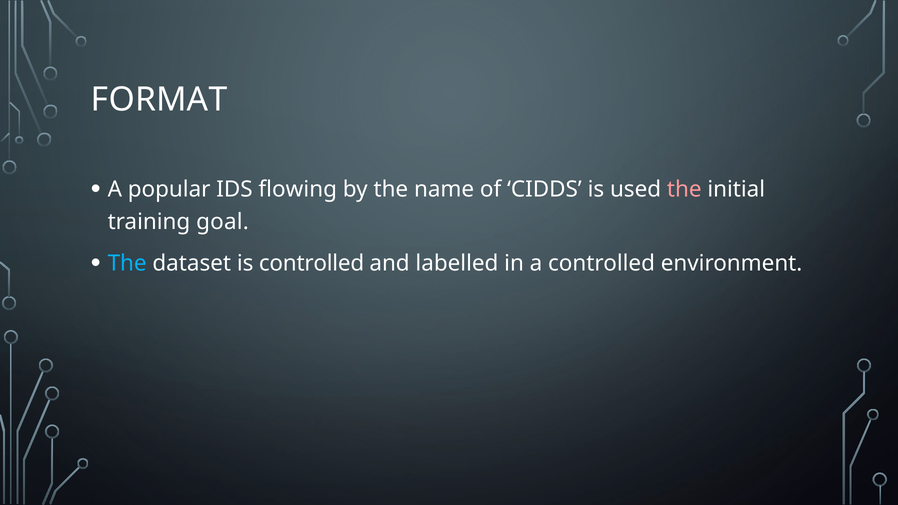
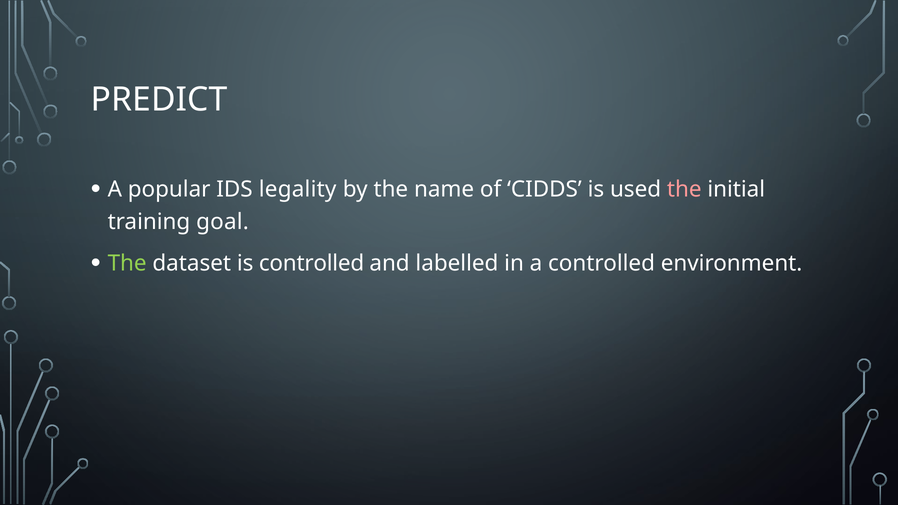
FORMAT: FORMAT -> PREDICT
flowing: flowing -> legality
The at (127, 263) colour: light blue -> light green
